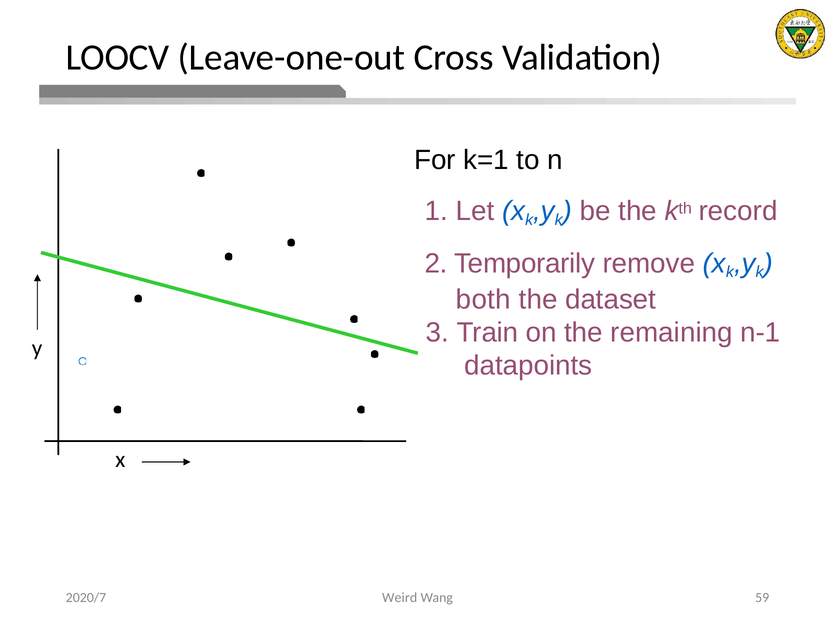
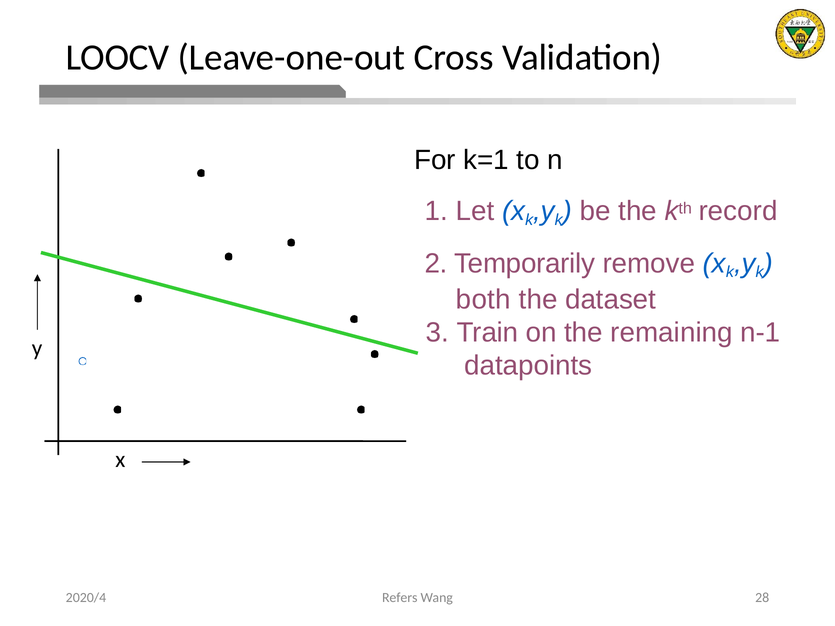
Weird: Weird -> Refers
59: 59 -> 28
2020/7: 2020/7 -> 2020/4
